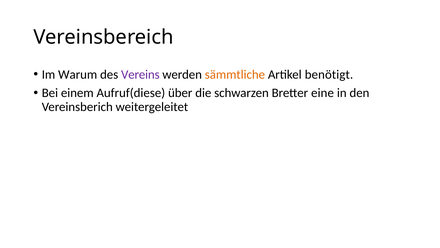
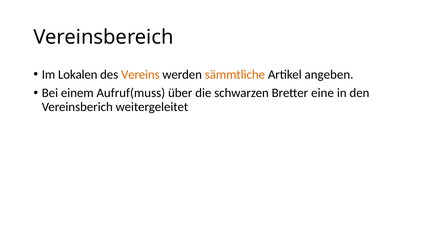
Warum: Warum -> Lokalen
Vereins colour: purple -> orange
benötigt: benötigt -> angeben
Aufruf(diese: Aufruf(diese -> Aufruf(muss
